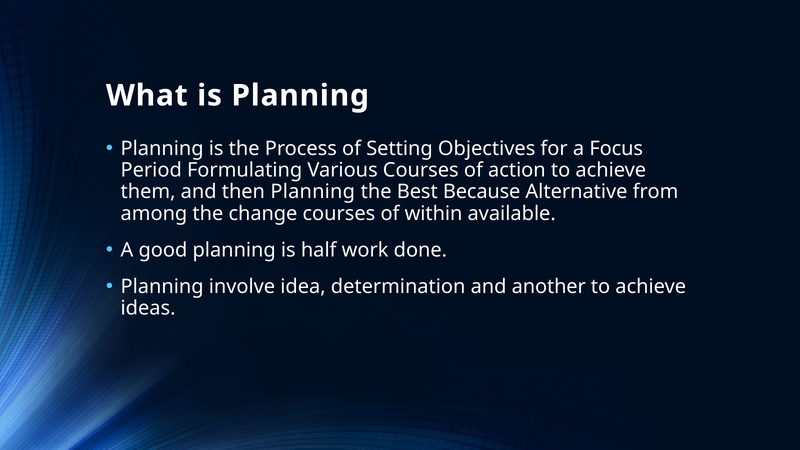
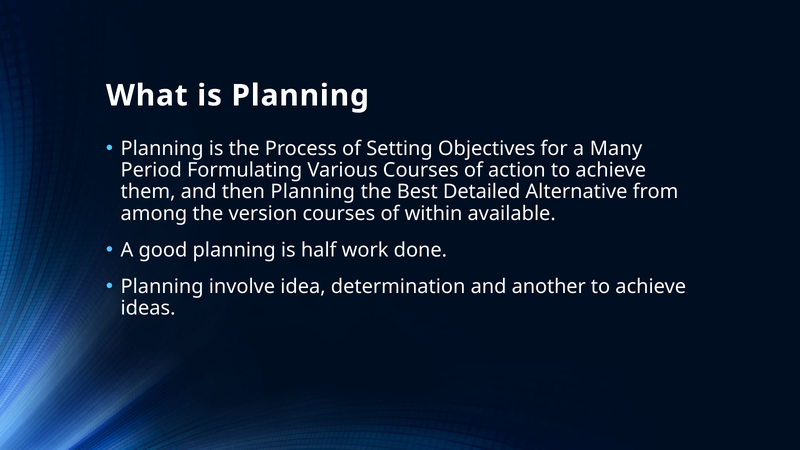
Focus: Focus -> Many
Because: Because -> Detailed
change: change -> version
